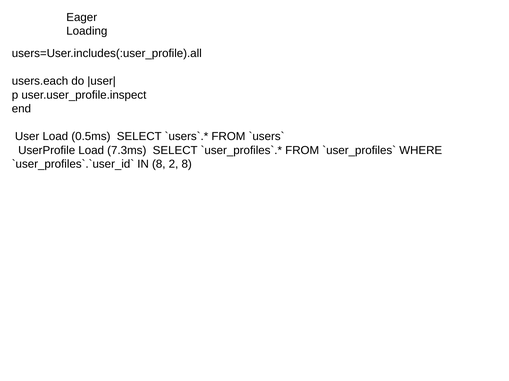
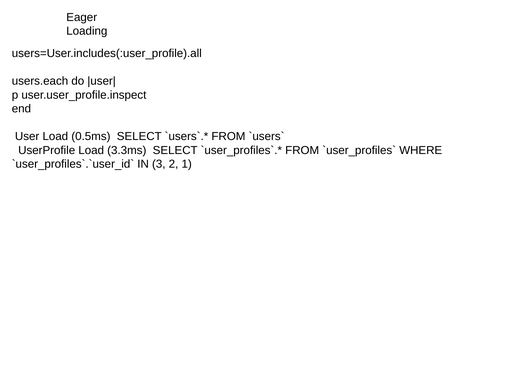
7.3ms: 7.3ms -> 3.3ms
IN 8: 8 -> 3
2 8: 8 -> 1
